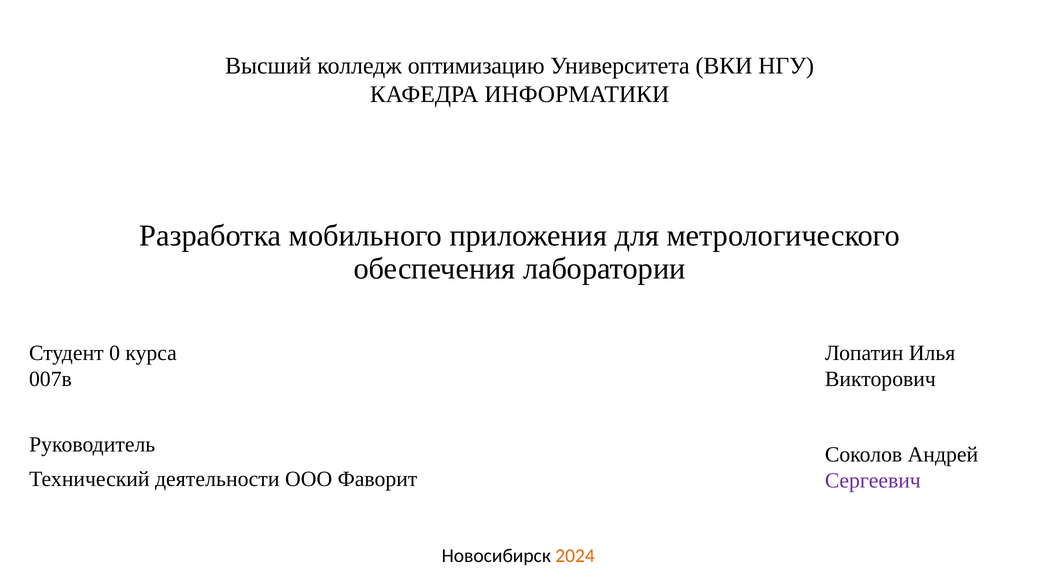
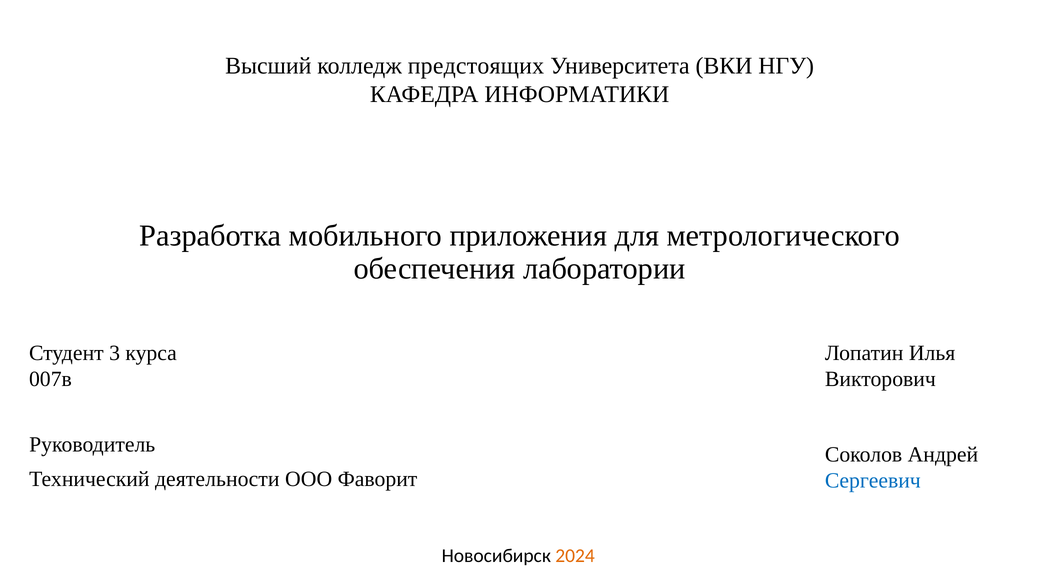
оптимизацию: оптимизацию -> предстоящих
0: 0 -> 3
Сергеевич colour: purple -> blue
